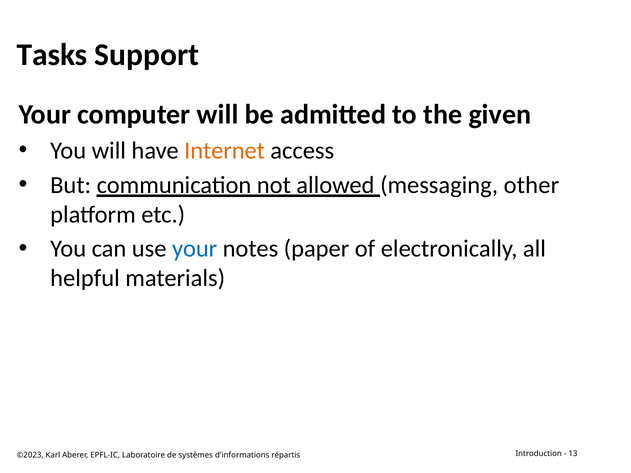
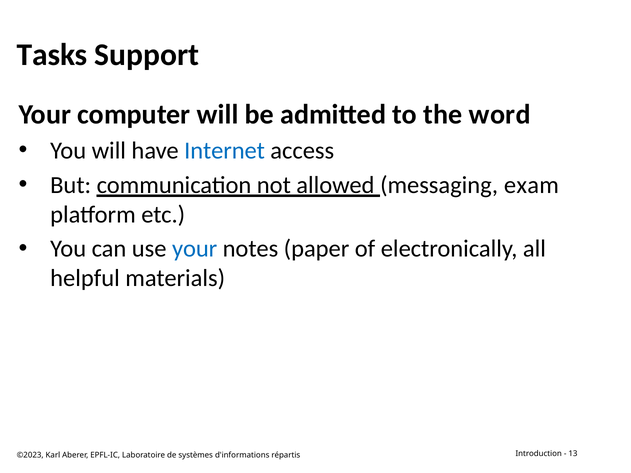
given: given -> word
Internet colour: orange -> blue
other: other -> exam
